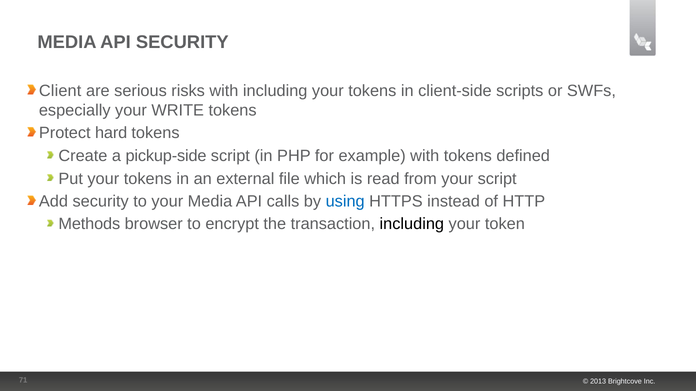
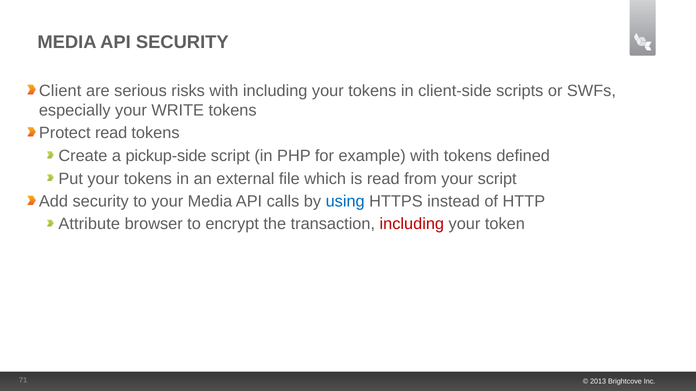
Protect hard: hard -> read
Methods: Methods -> Attribute
including at (412, 224) colour: black -> red
